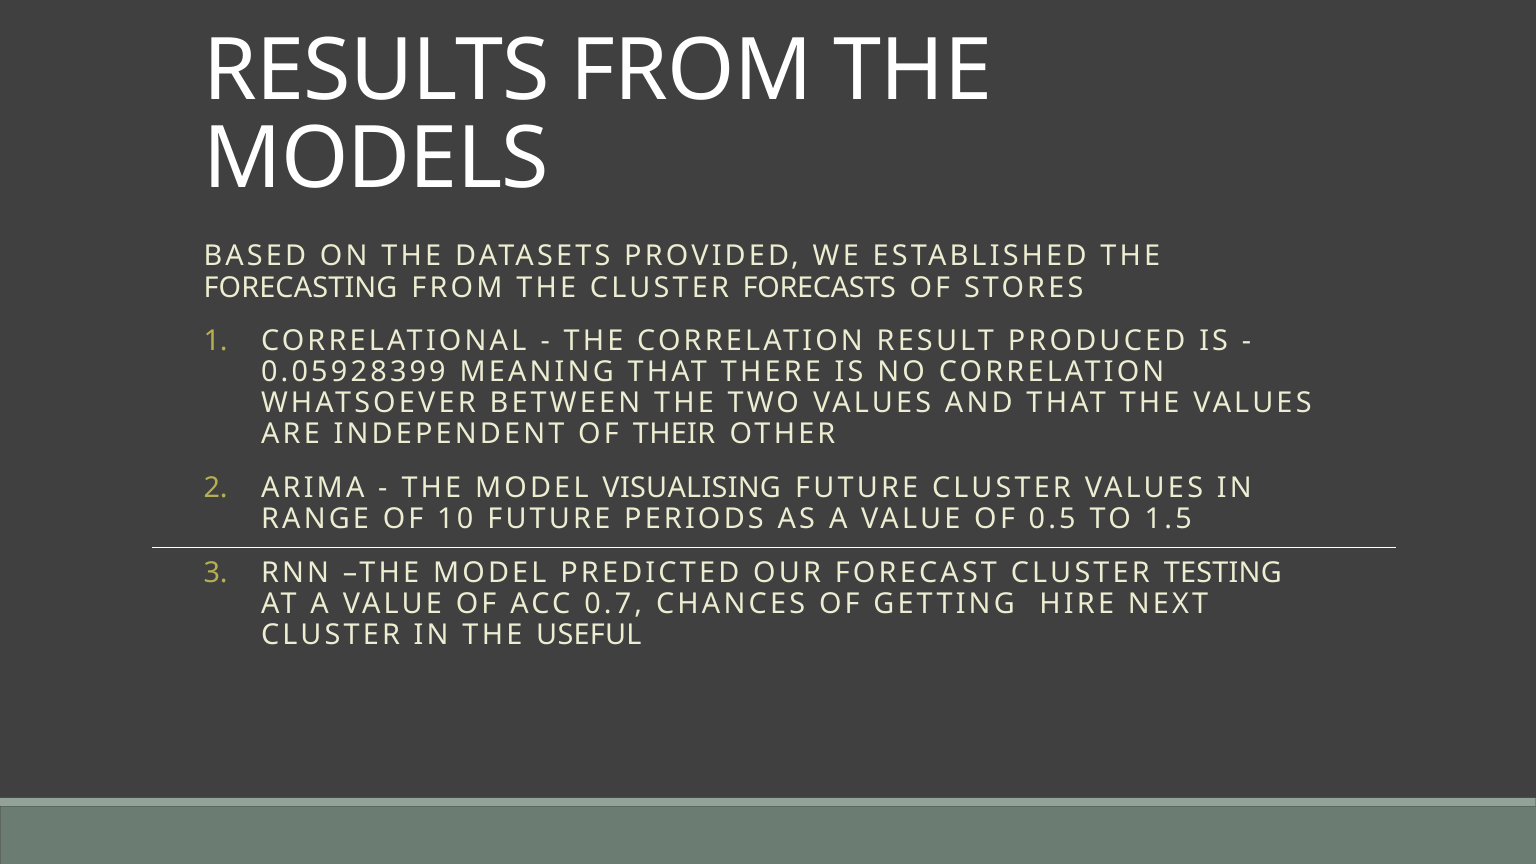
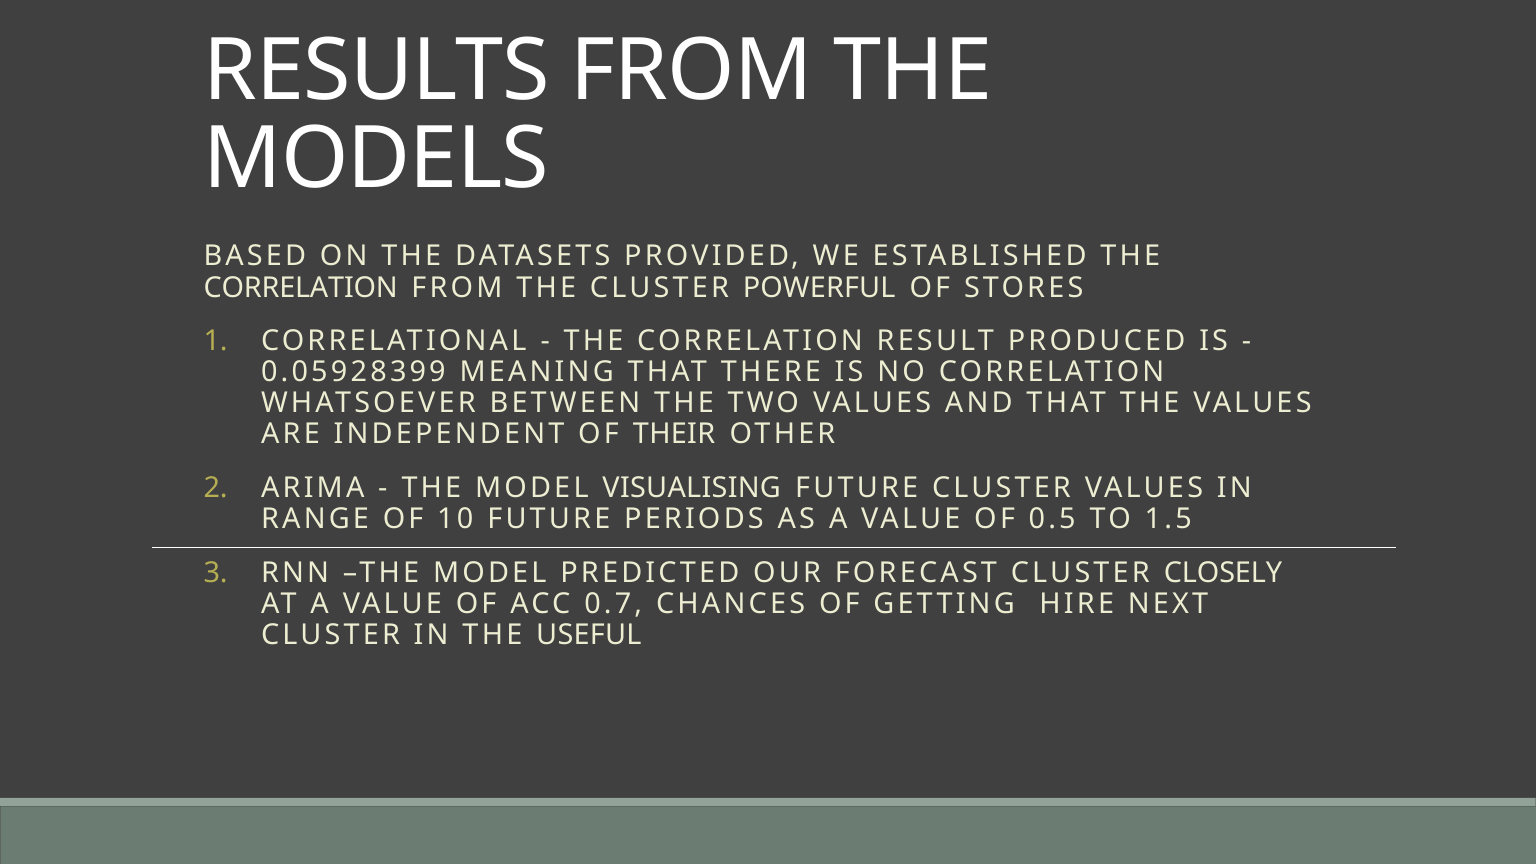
FORECASTING at (300, 288): FORECASTING -> CORRELATION
FORECASTS: FORECASTS -> POWERFUL
TESTING: TESTING -> CLOSELY
